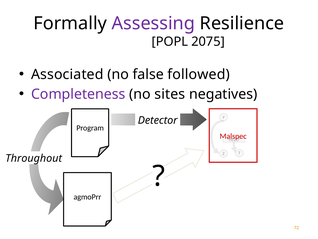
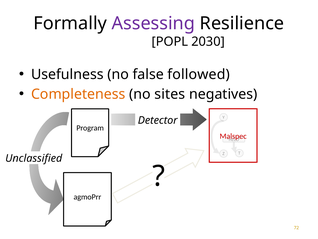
2075: 2075 -> 2030
Associated: Associated -> Usefulness
Completeness colour: purple -> orange
Throughout: Throughout -> Unclassified
